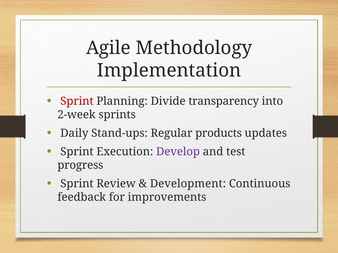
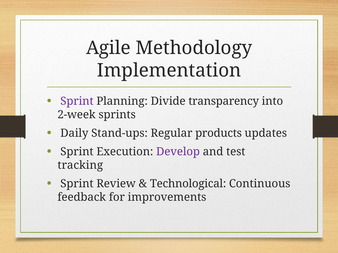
Sprint at (77, 101) colour: red -> purple
progress: progress -> tracking
Development: Development -> Technological
